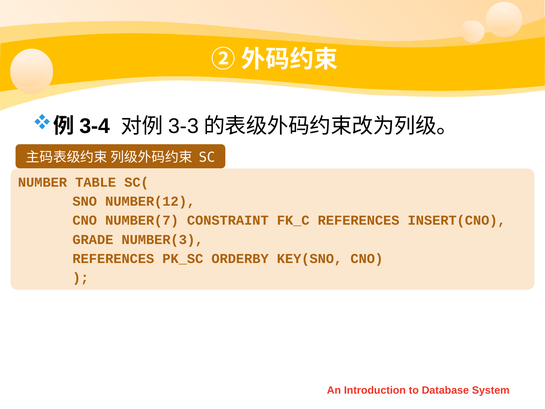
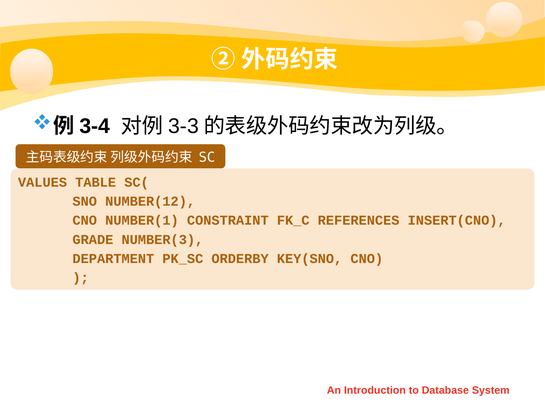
NUMBER: NUMBER -> VALUES
NUMBER(7: NUMBER(7 -> NUMBER(1
REFERENCES at (113, 258): REFERENCES -> DEPARTMENT
